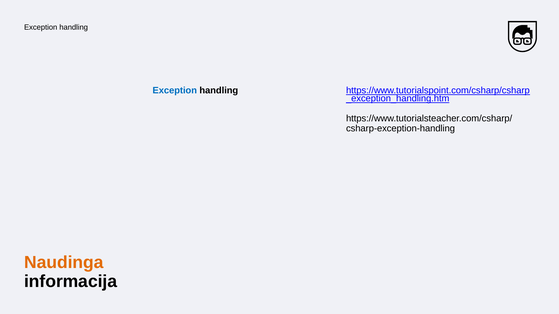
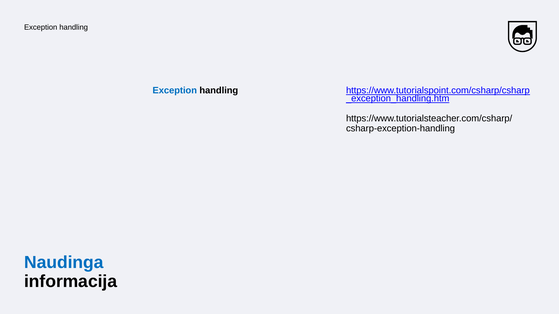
Naudinga colour: orange -> blue
